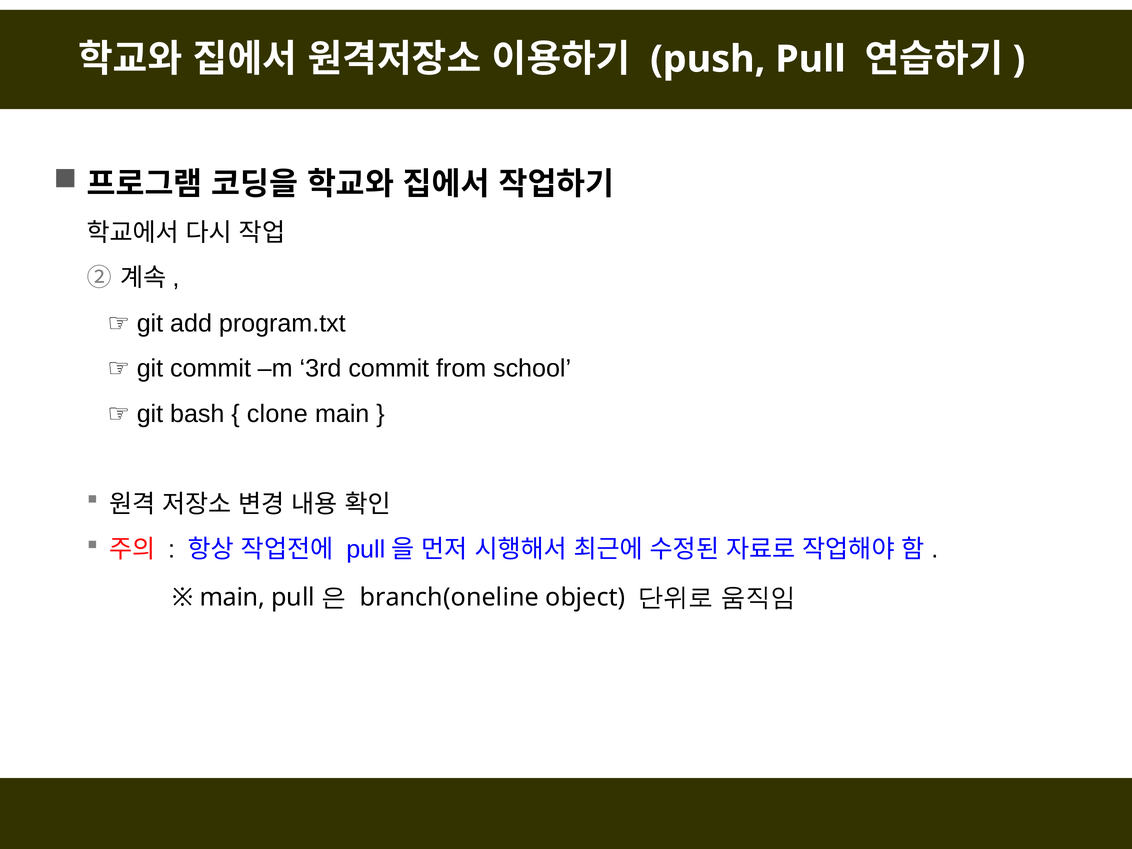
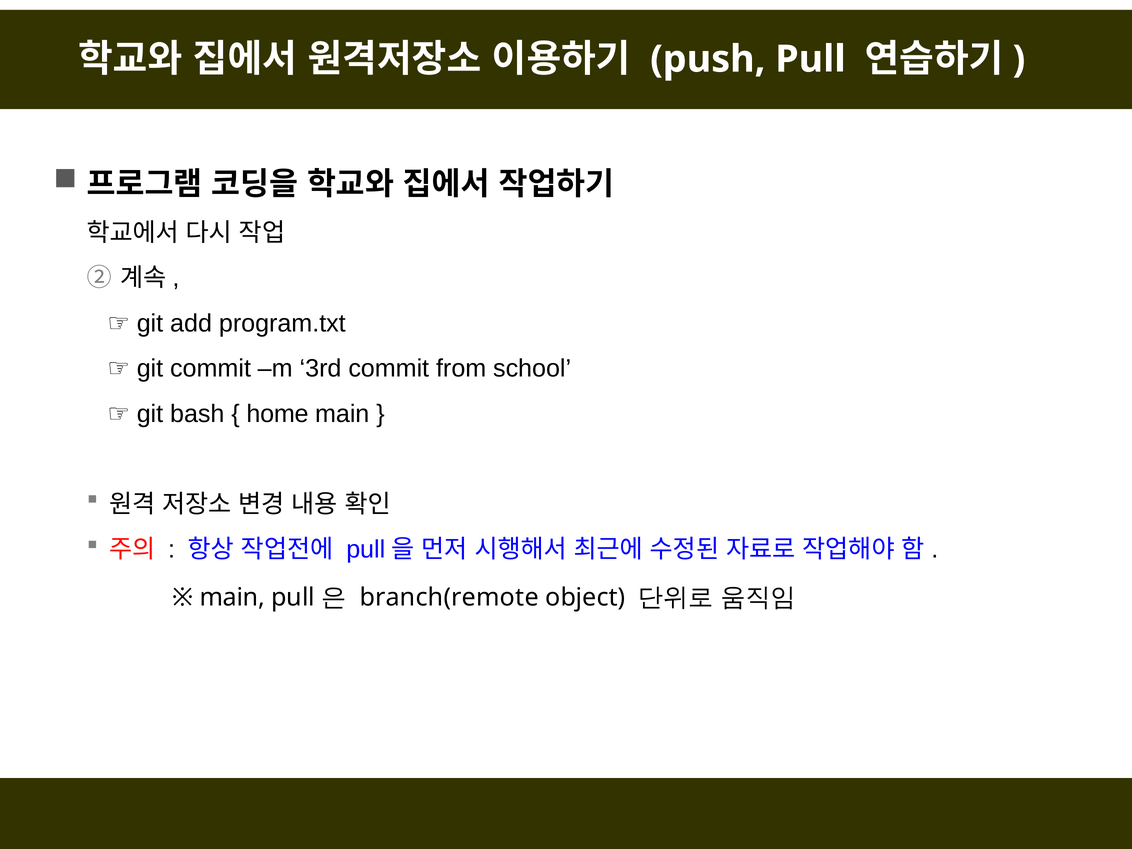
clone: clone -> home
branch(oneline: branch(oneline -> branch(remote
